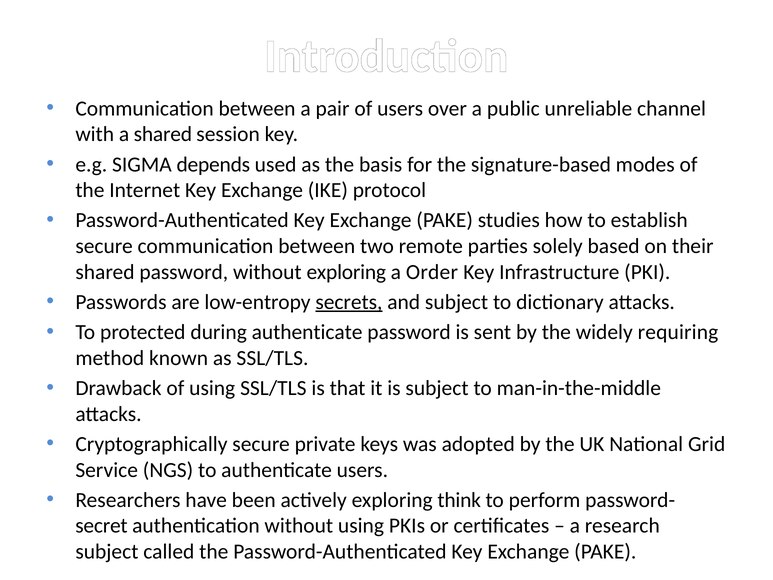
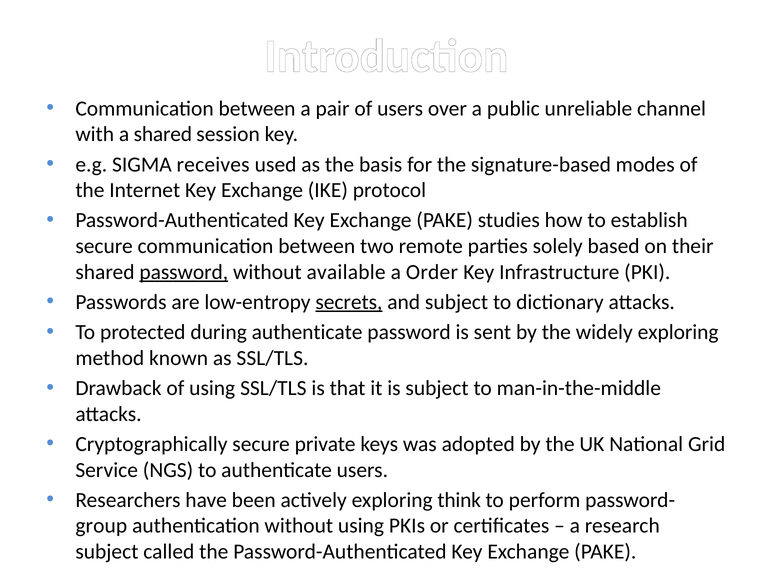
depends: depends -> receives
password at (184, 272) underline: none -> present
without exploring: exploring -> available
widely requiring: requiring -> exploring
secret: secret -> group
